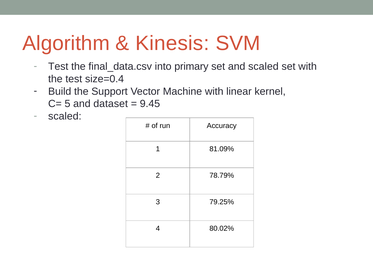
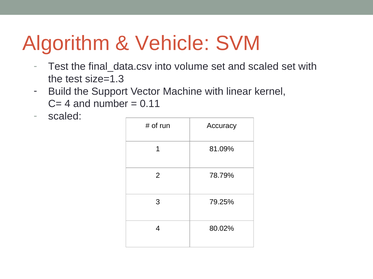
Kinesis: Kinesis -> Vehicle
primary: primary -> volume
size=0.4: size=0.4 -> size=1.3
C= 5: 5 -> 4
dataset: dataset -> number
9.45: 9.45 -> 0.11
